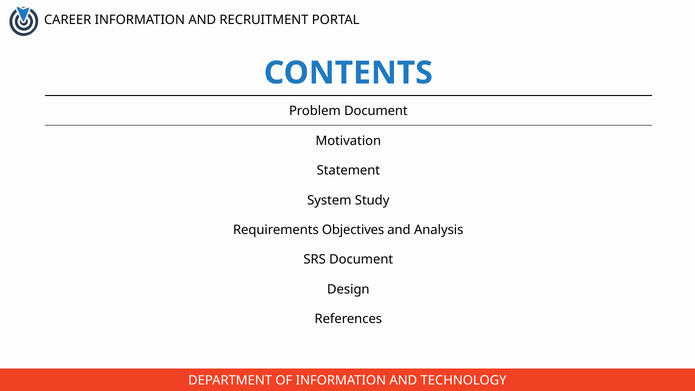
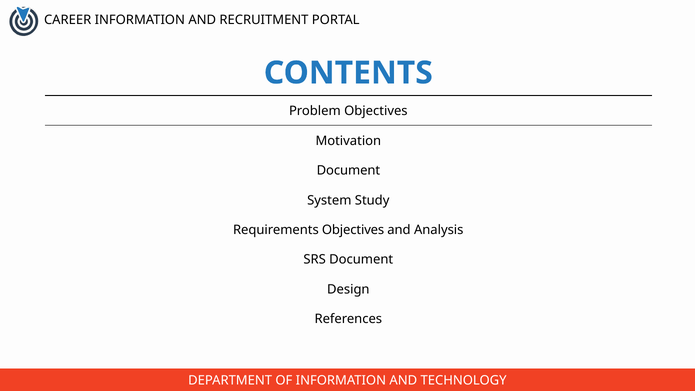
Problem Document: Document -> Objectives
Statement at (348, 170): Statement -> Document
